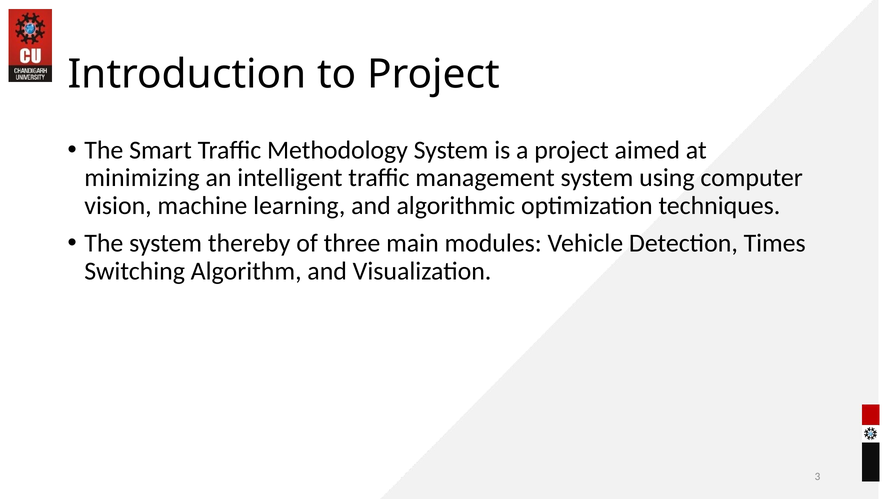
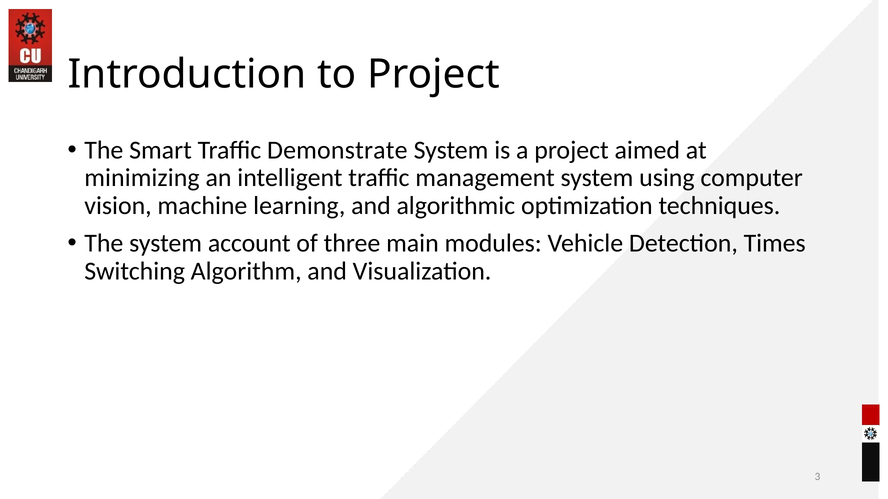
Methodology: Methodology -> Demonstrate
thereby: thereby -> account
